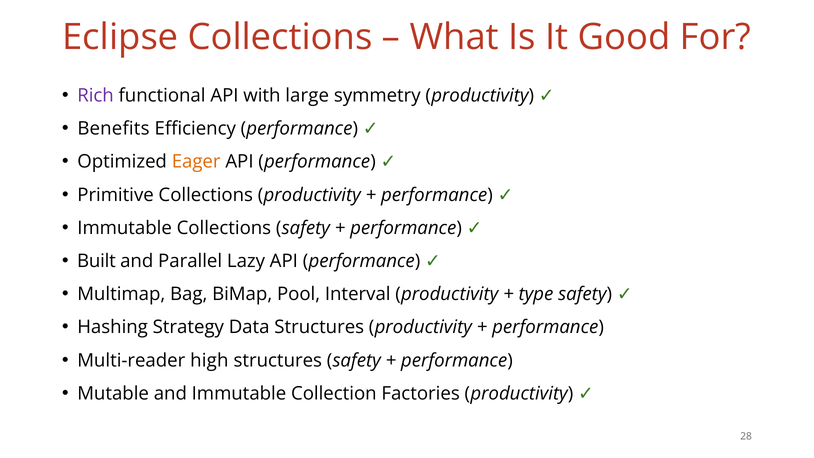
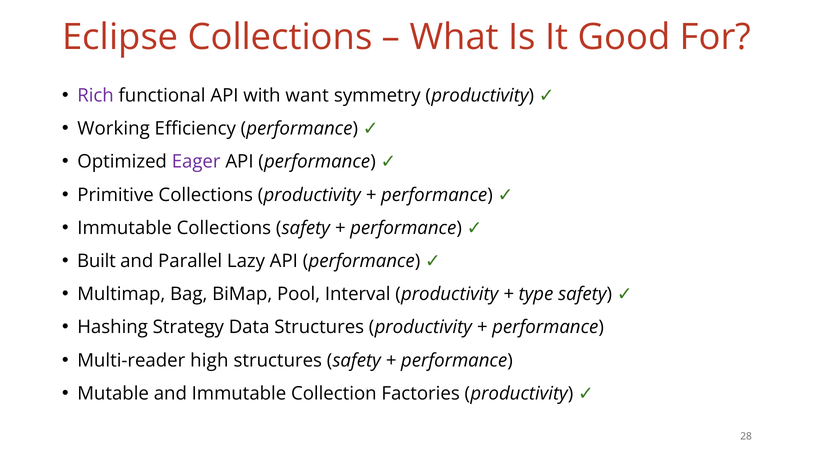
large: large -> want
Benefits: Benefits -> Working
Eager colour: orange -> purple
